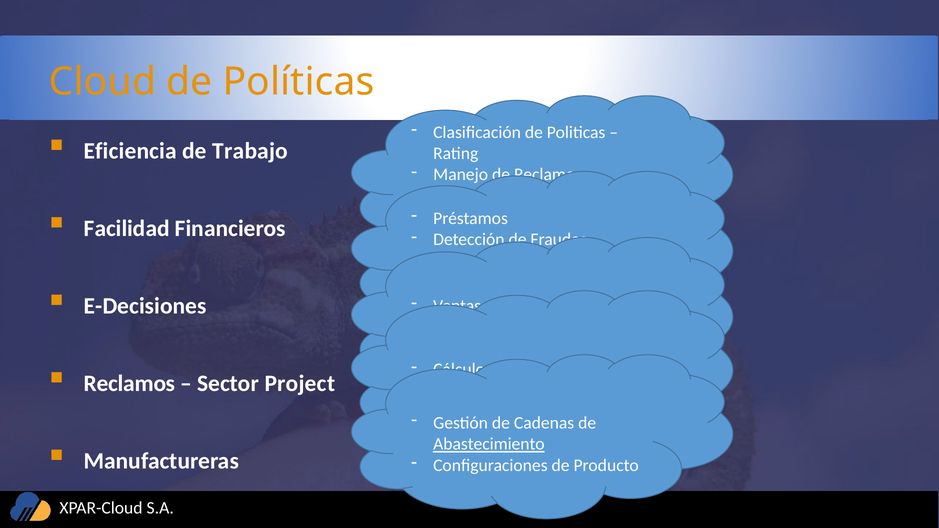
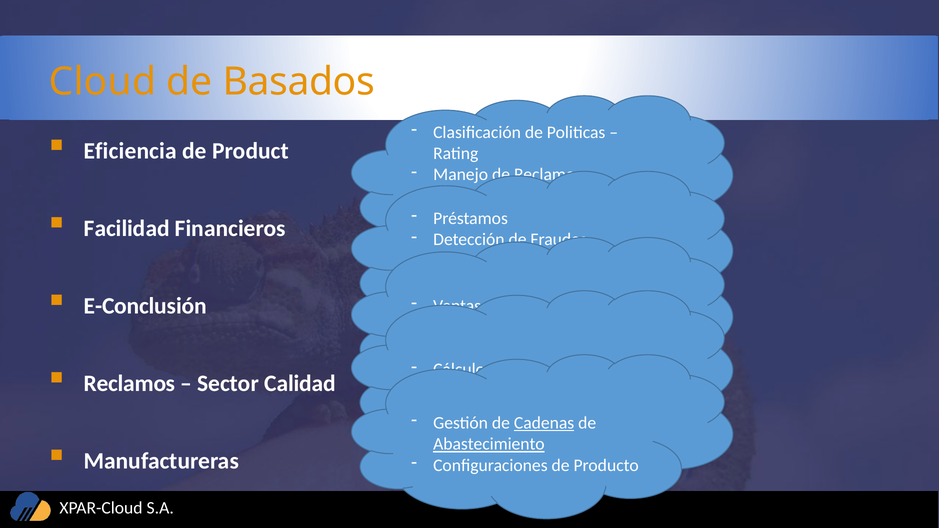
Políticas: Políticas -> Basados
Trabajo: Trabajo -> Product
E-Decisiones: E-Decisiones -> E-Conclusión
Project: Project -> Calidad
Cadenas underline: none -> present
